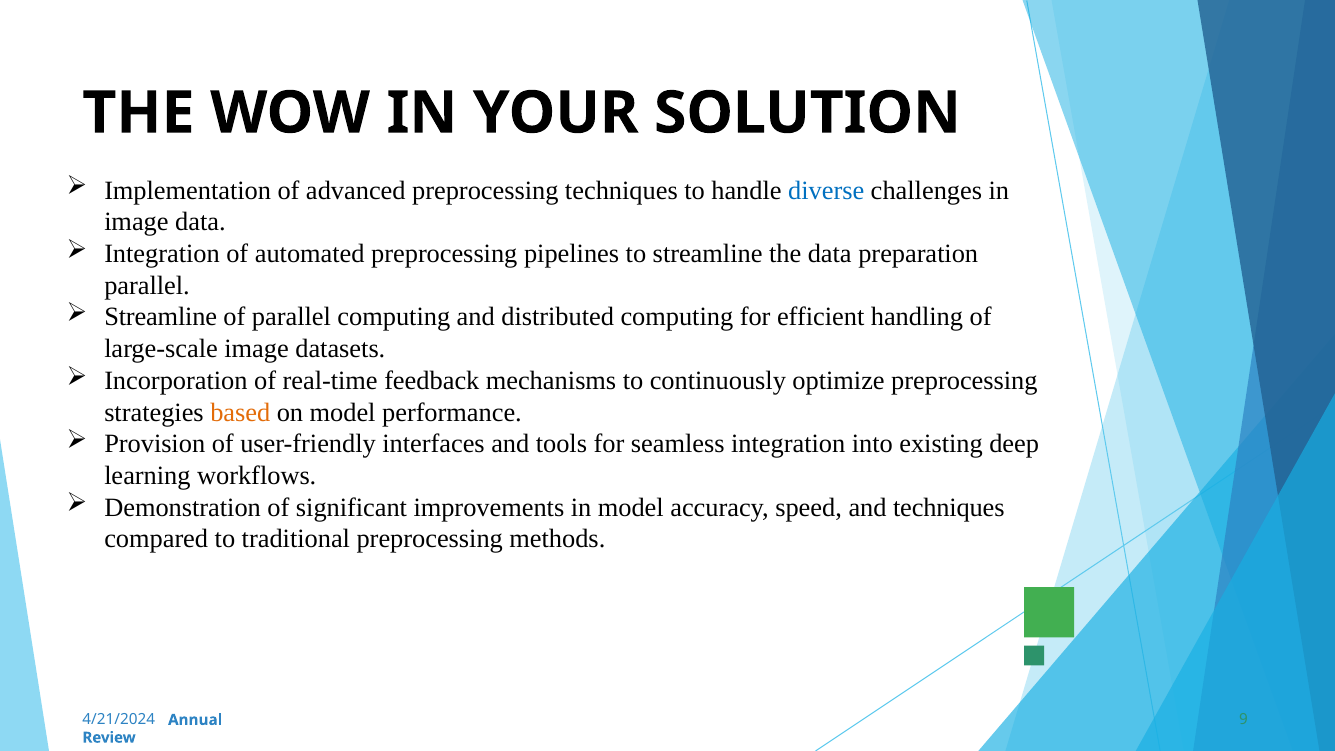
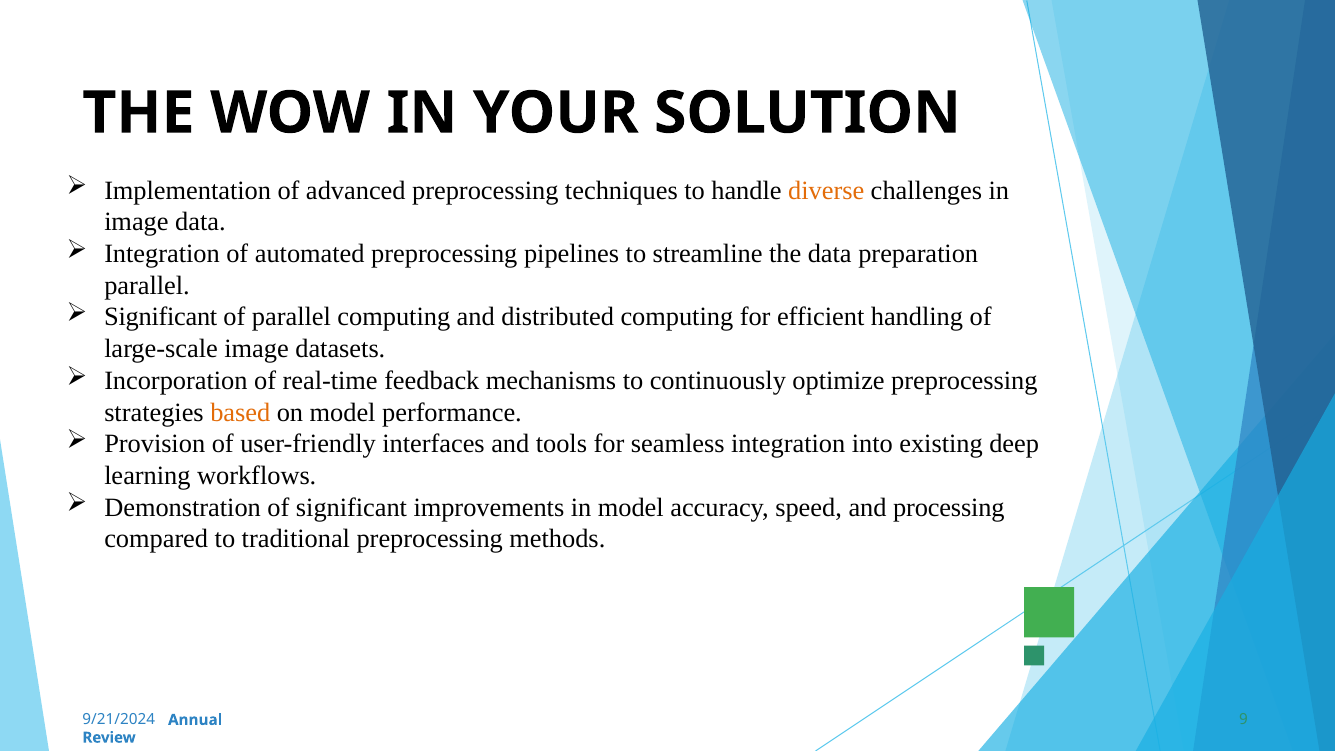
diverse colour: blue -> orange
Streamline at (161, 317): Streamline -> Significant
and techniques: techniques -> processing
4/21/2024: 4/21/2024 -> 9/21/2024
